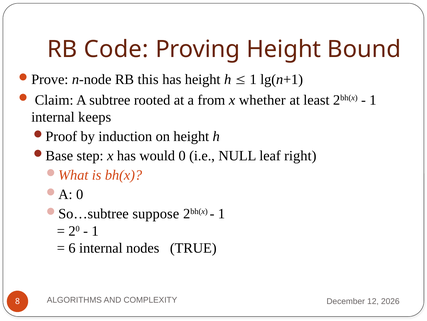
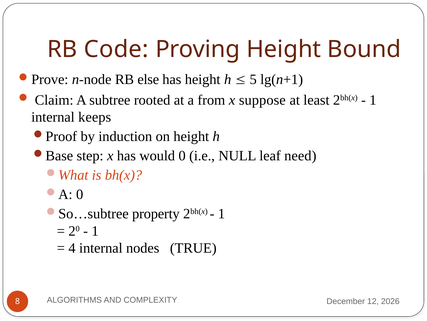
this: this -> else
1 at (253, 79): 1 -> 5
whether: whether -> suppose
right: right -> need
suppose: suppose -> property
6: 6 -> 4
